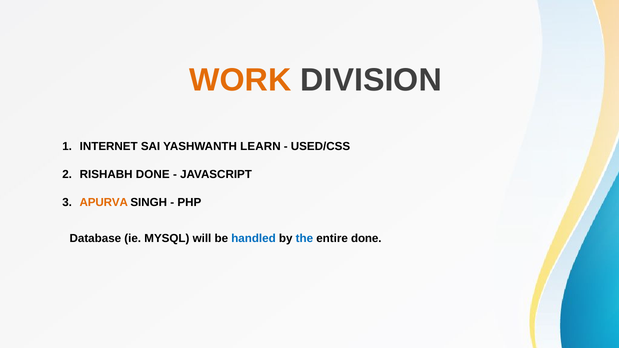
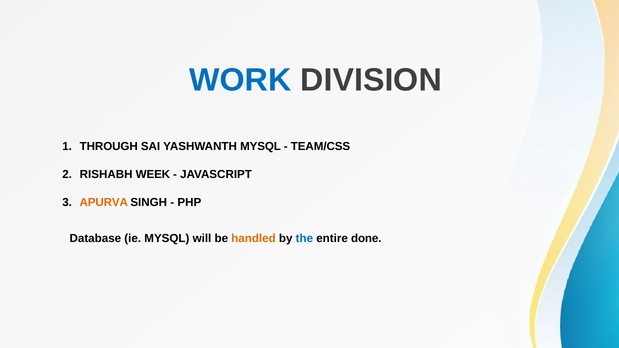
WORK colour: orange -> blue
INTERNET: INTERNET -> THROUGH
YASHWANTH LEARN: LEARN -> MYSQL
USED/CSS: USED/CSS -> TEAM/CSS
RISHABH DONE: DONE -> WEEK
handled colour: blue -> orange
